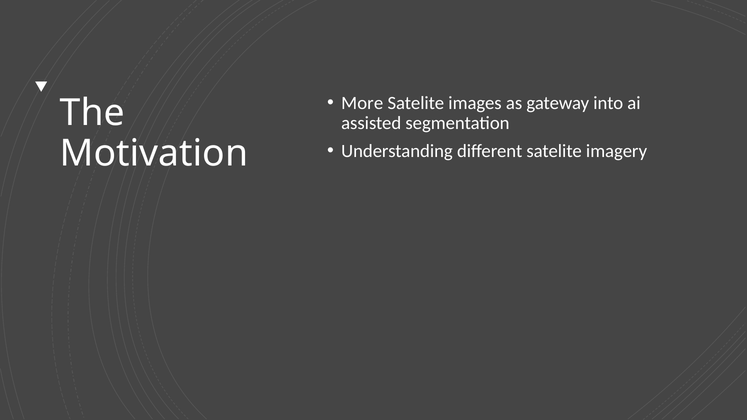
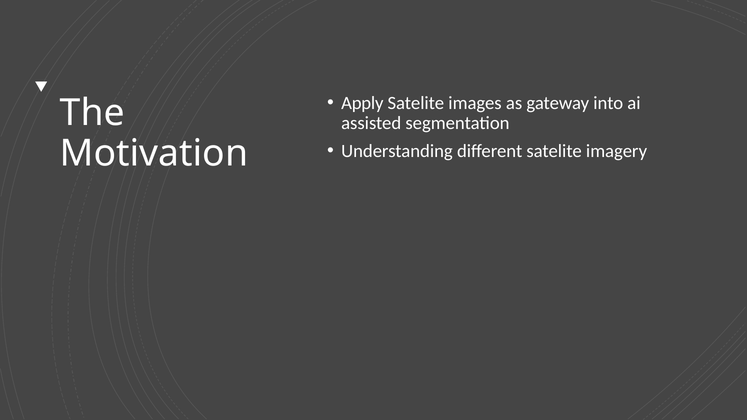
More: More -> Apply
